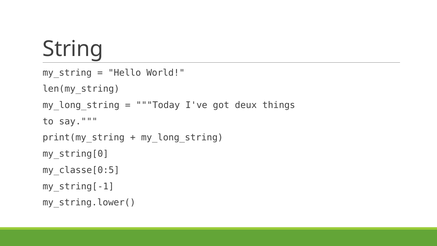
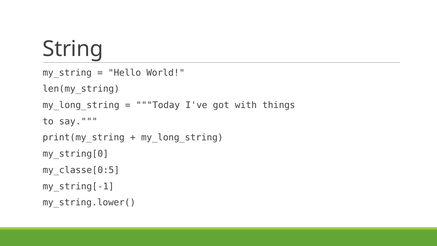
deux: deux -> with
